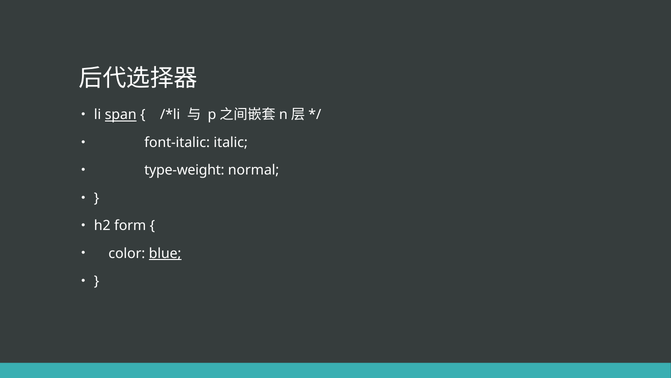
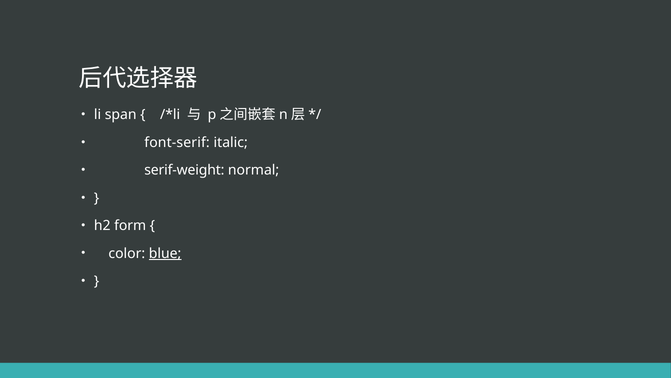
span underline: present -> none
font-italic: font-italic -> font-serif
type-weight: type-weight -> serif-weight
